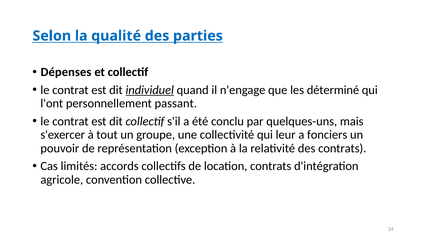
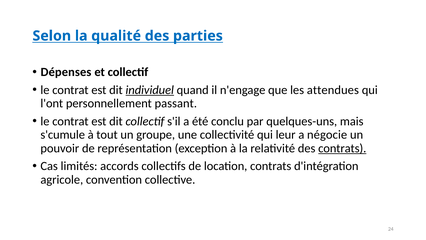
déterminé: déterminé -> attendues
s'exercer: s'exercer -> s'cumule
fonciers: fonciers -> négocie
contrats at (342, 148) underline: none -> present
